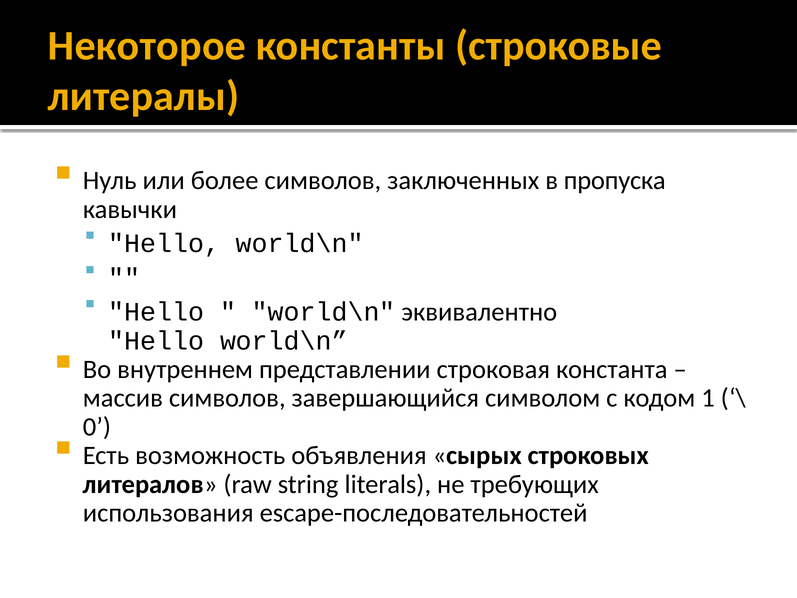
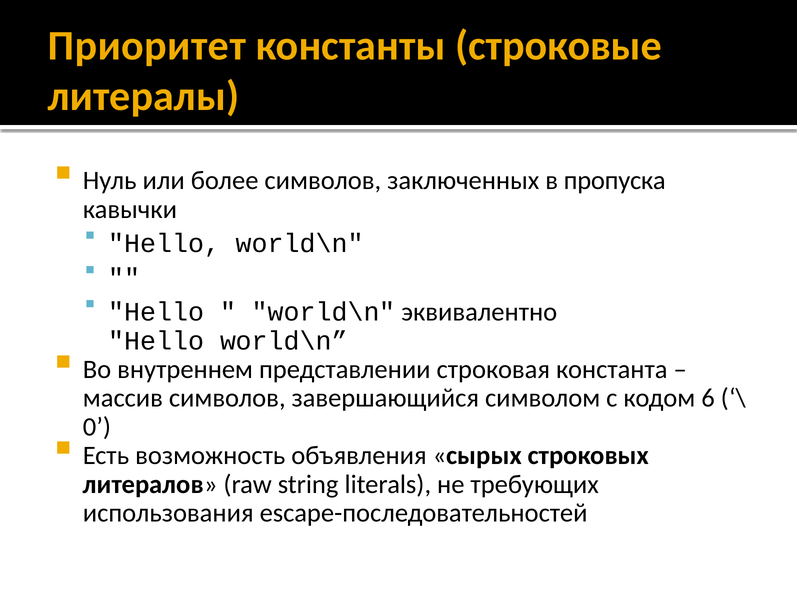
Некоторое: Некоторое -> Приоритет
1: 1 -> 6
